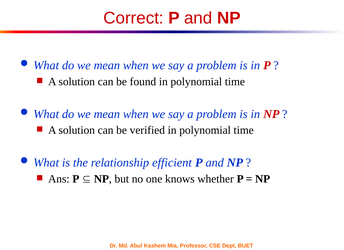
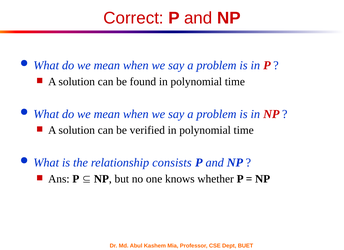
efficient: efficient -> consists
